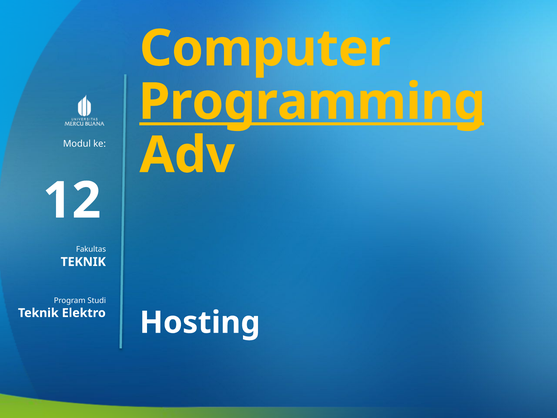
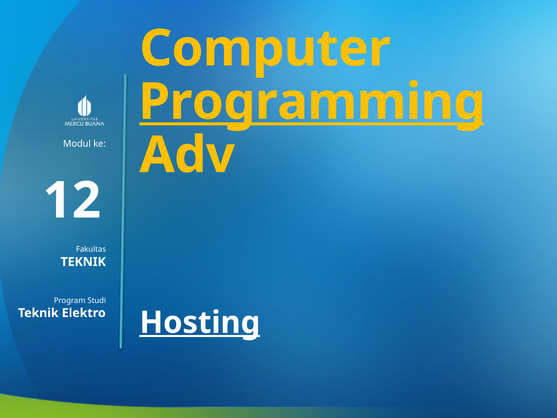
Hosting underline: none -> present
